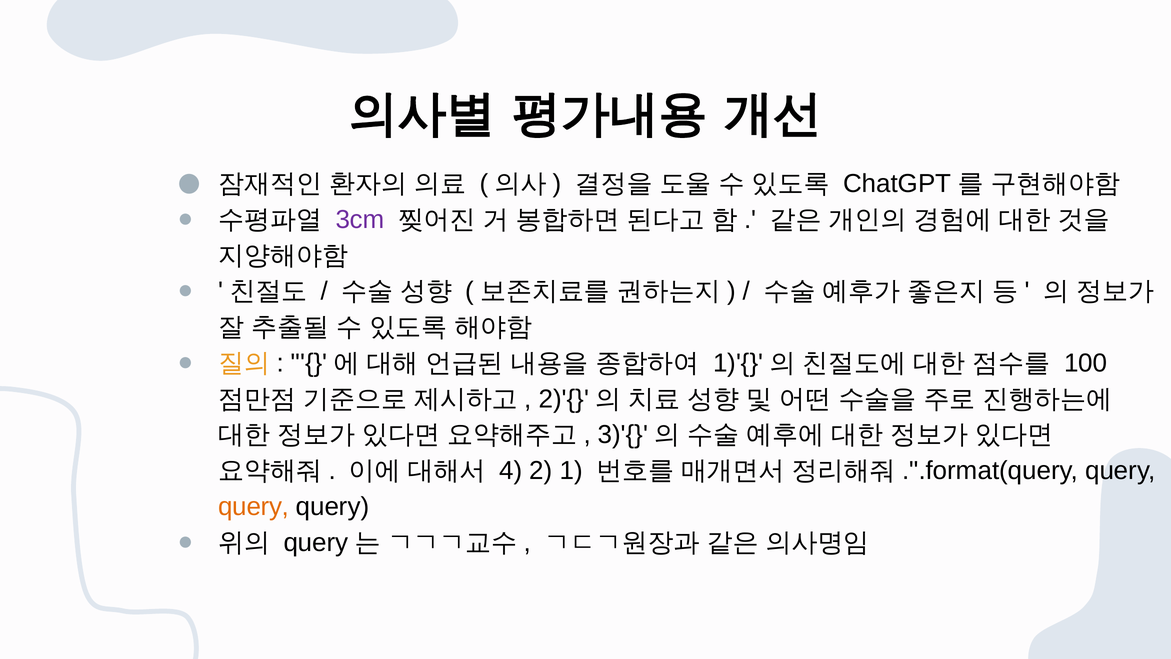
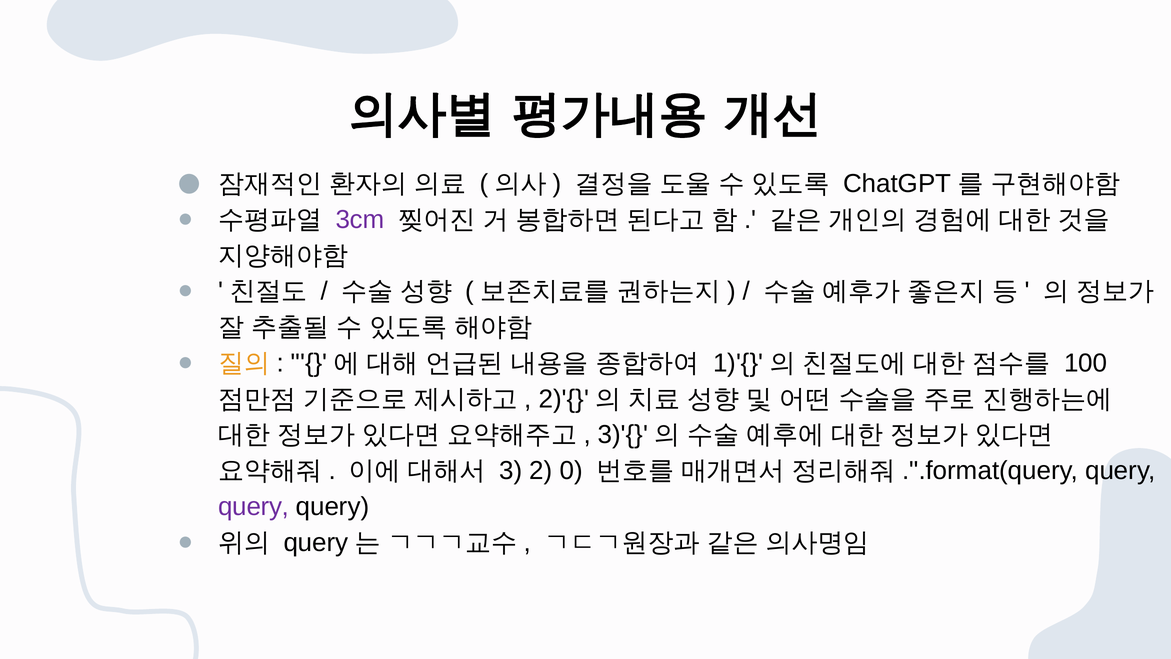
4: 4 -> 3
1: 1 -> 0
query at (254, 506) colour: orange -> purple
